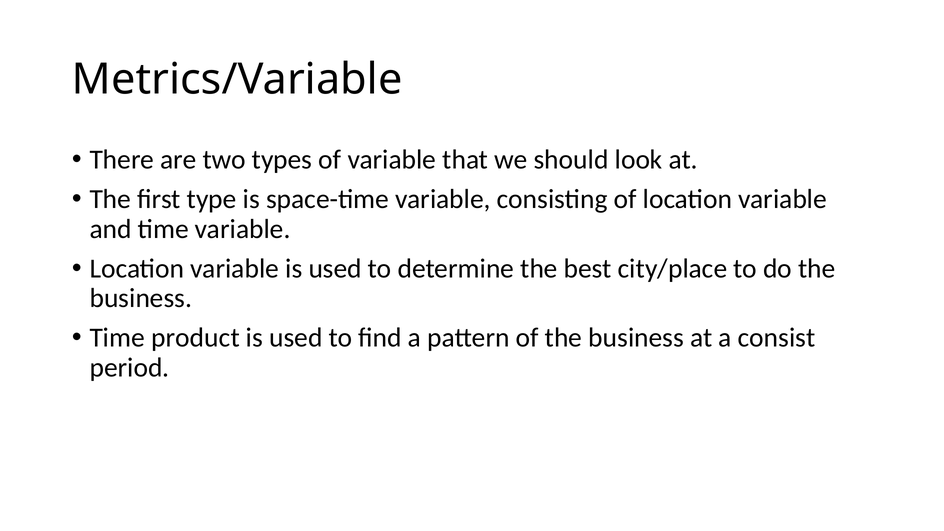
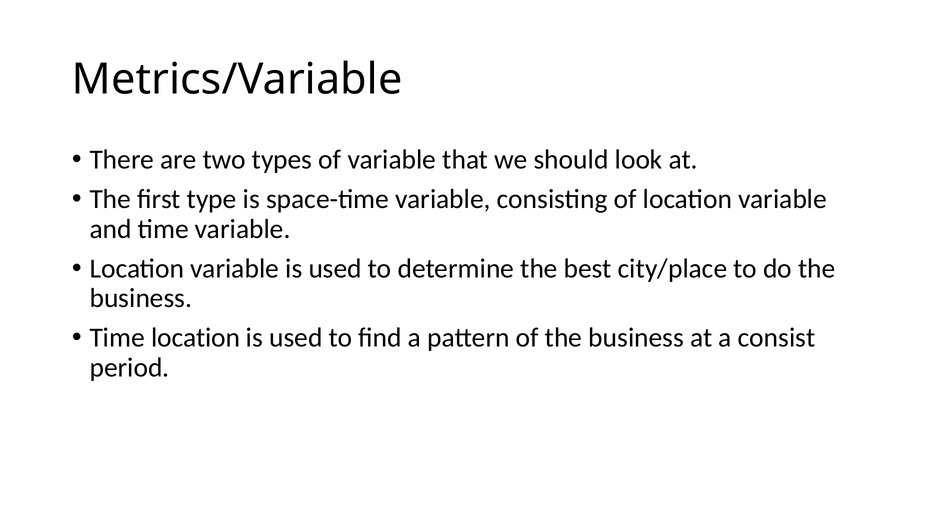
Time product: product -> location
